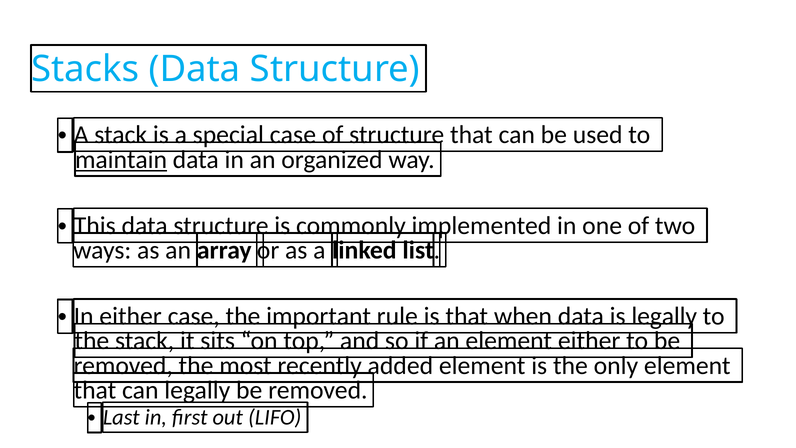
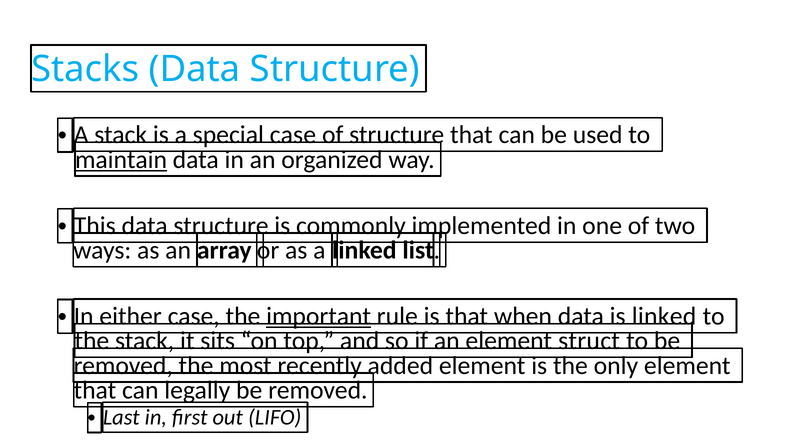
important underline: none -> present
is legally: legally -> linked
element either: either -> struct
